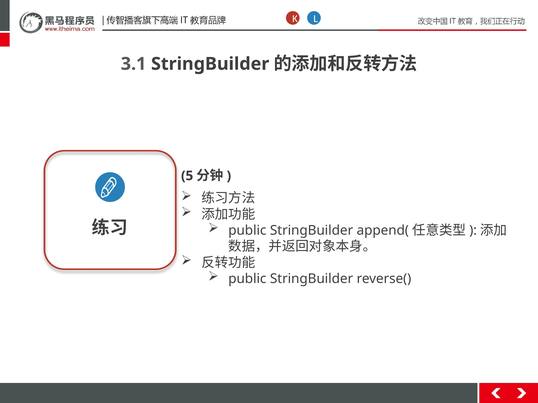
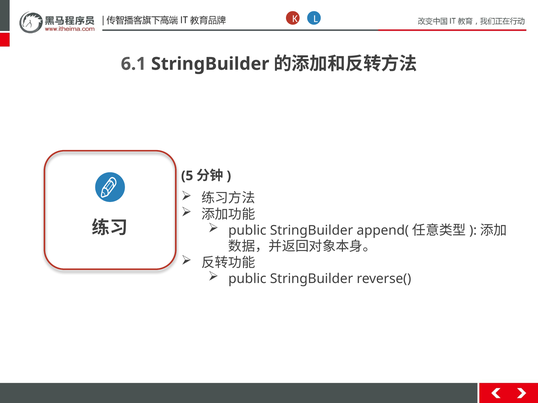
3.1: 3.1 -> 6.1
